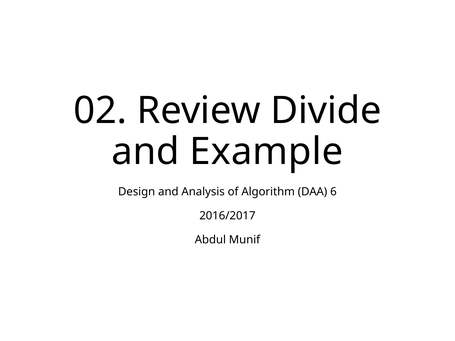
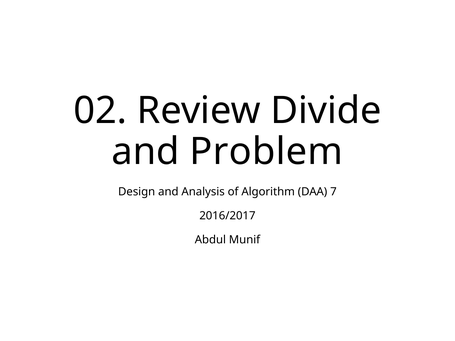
Example: Example -> Problem
6: 6 -> 7
